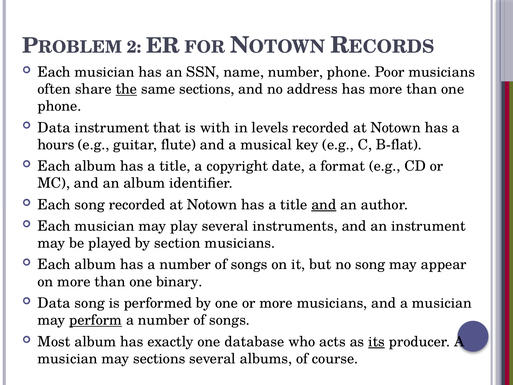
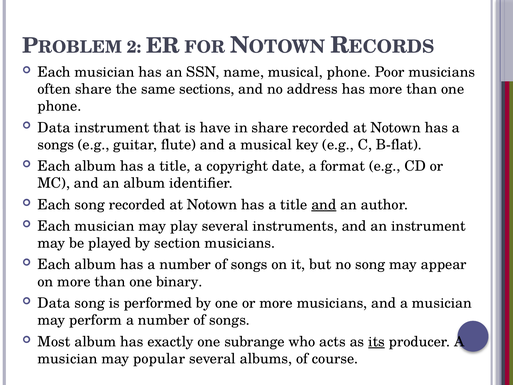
name number: number -> musical
the underline: present -> none
with: with -> have
in levels: levels -> share
hours at (56, 145): hours -> songs
perform underline: present -> none
database: database -> subrange
may sections: sections -> popular
